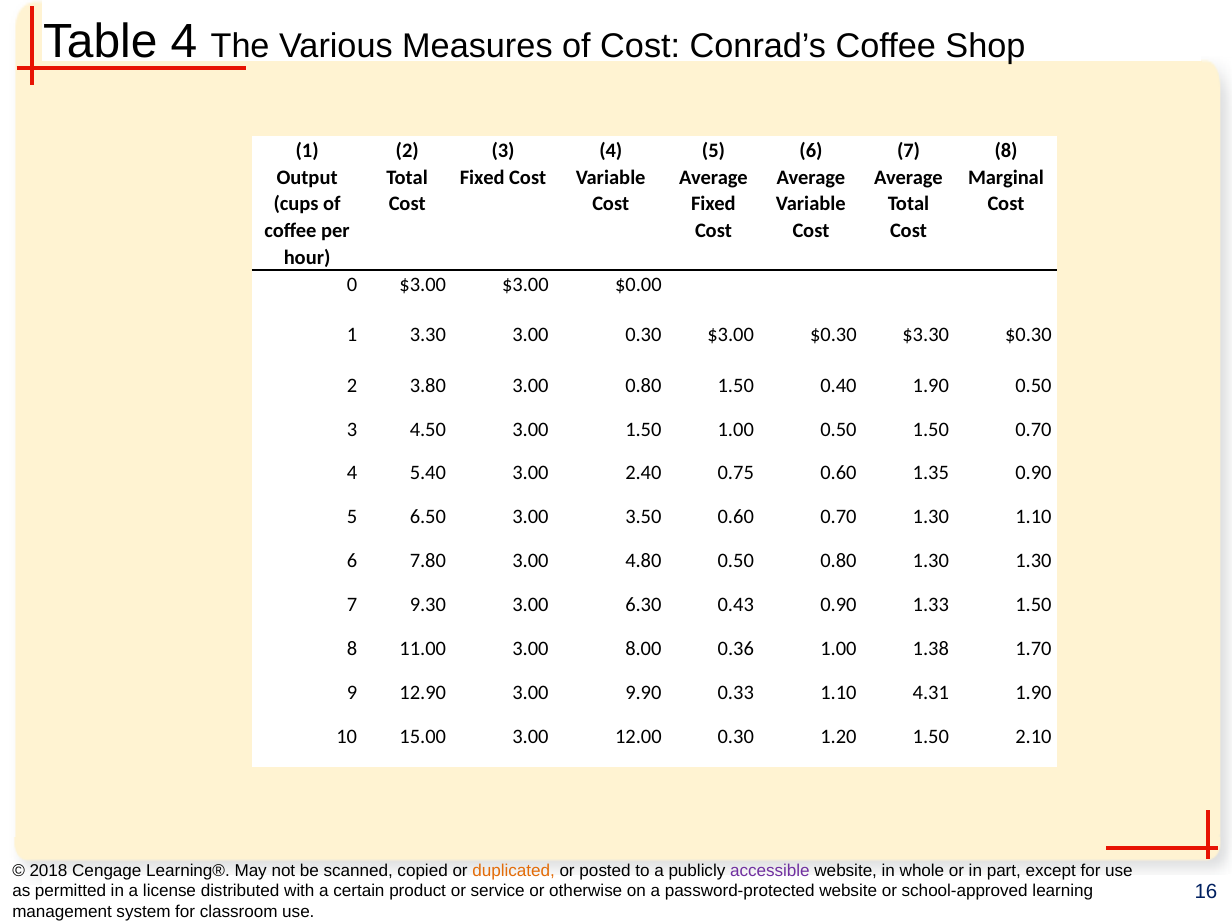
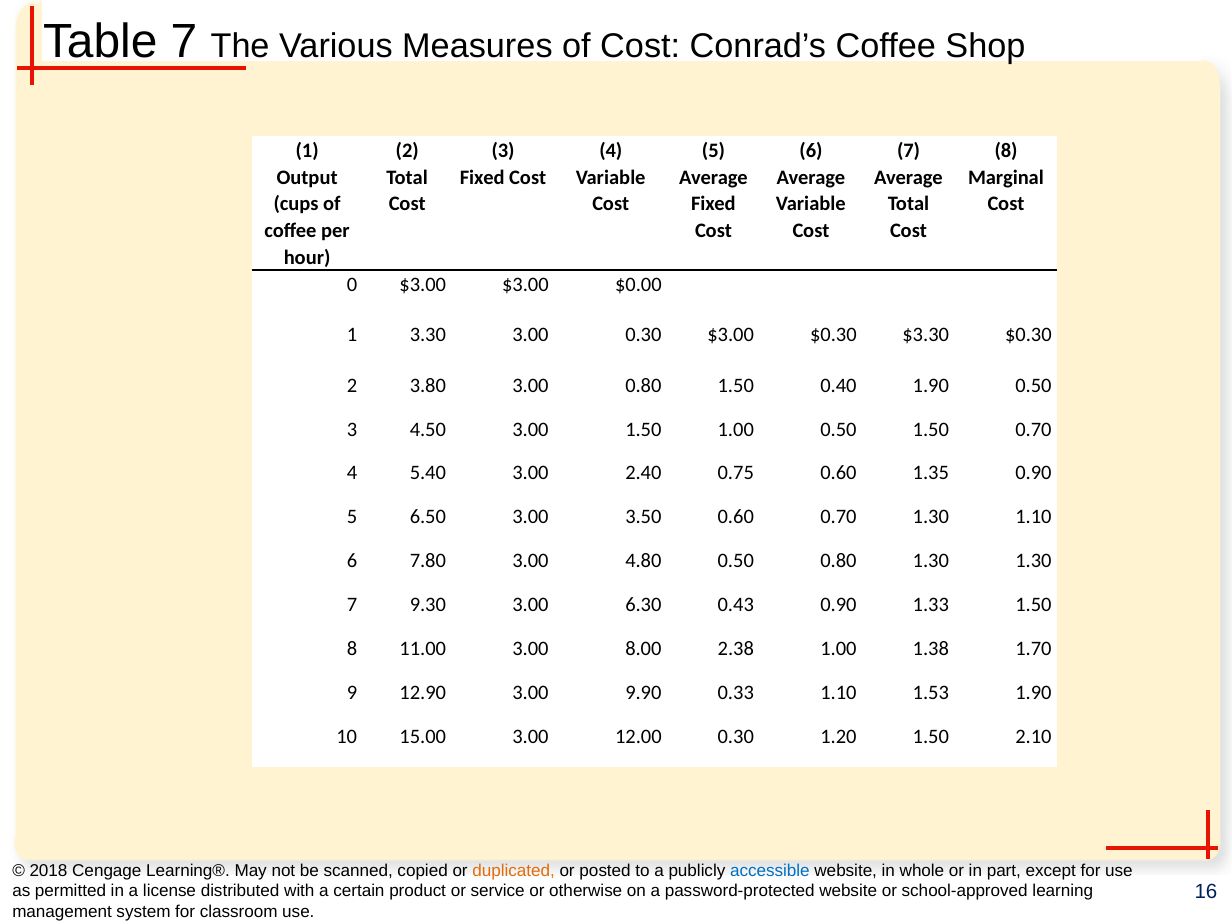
Table 4: 4 -> 7
0.36: 0.36 -> 2.38
4.31: 4.31 -> 1.53
accessible colour: purple -> blue
